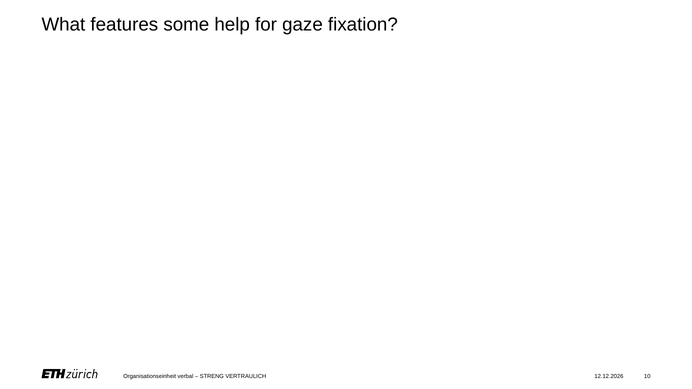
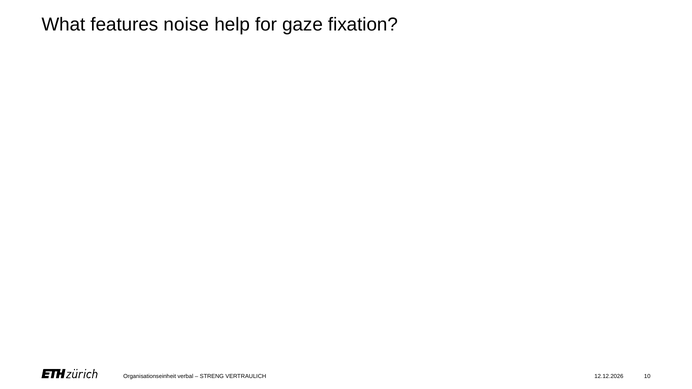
some: some -> noise
